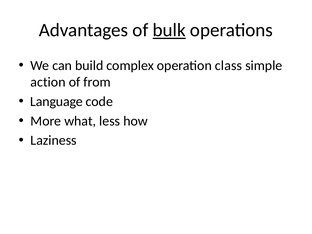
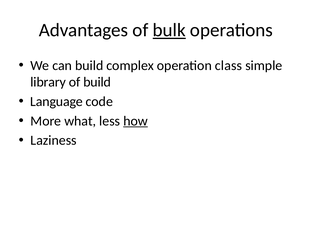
action: action -> library
of from: from -> build
how underline: none -> present
